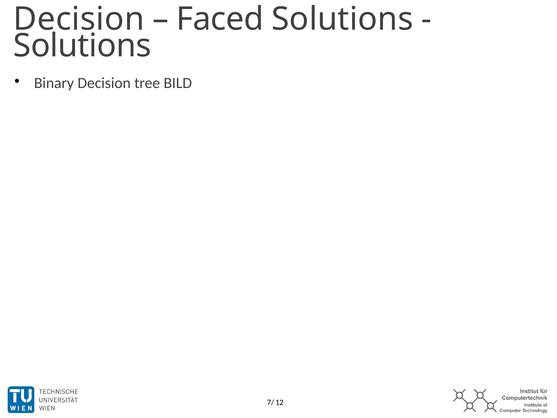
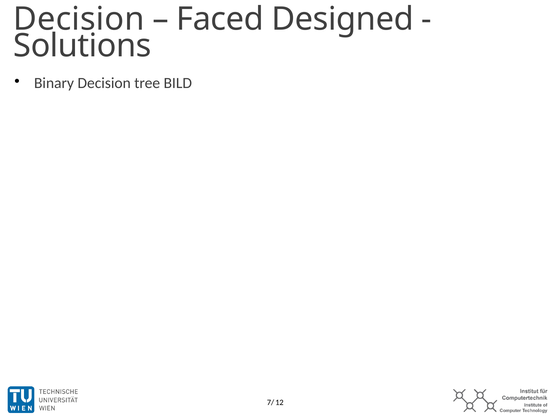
Faced Solutions: Solutions -> Designed
